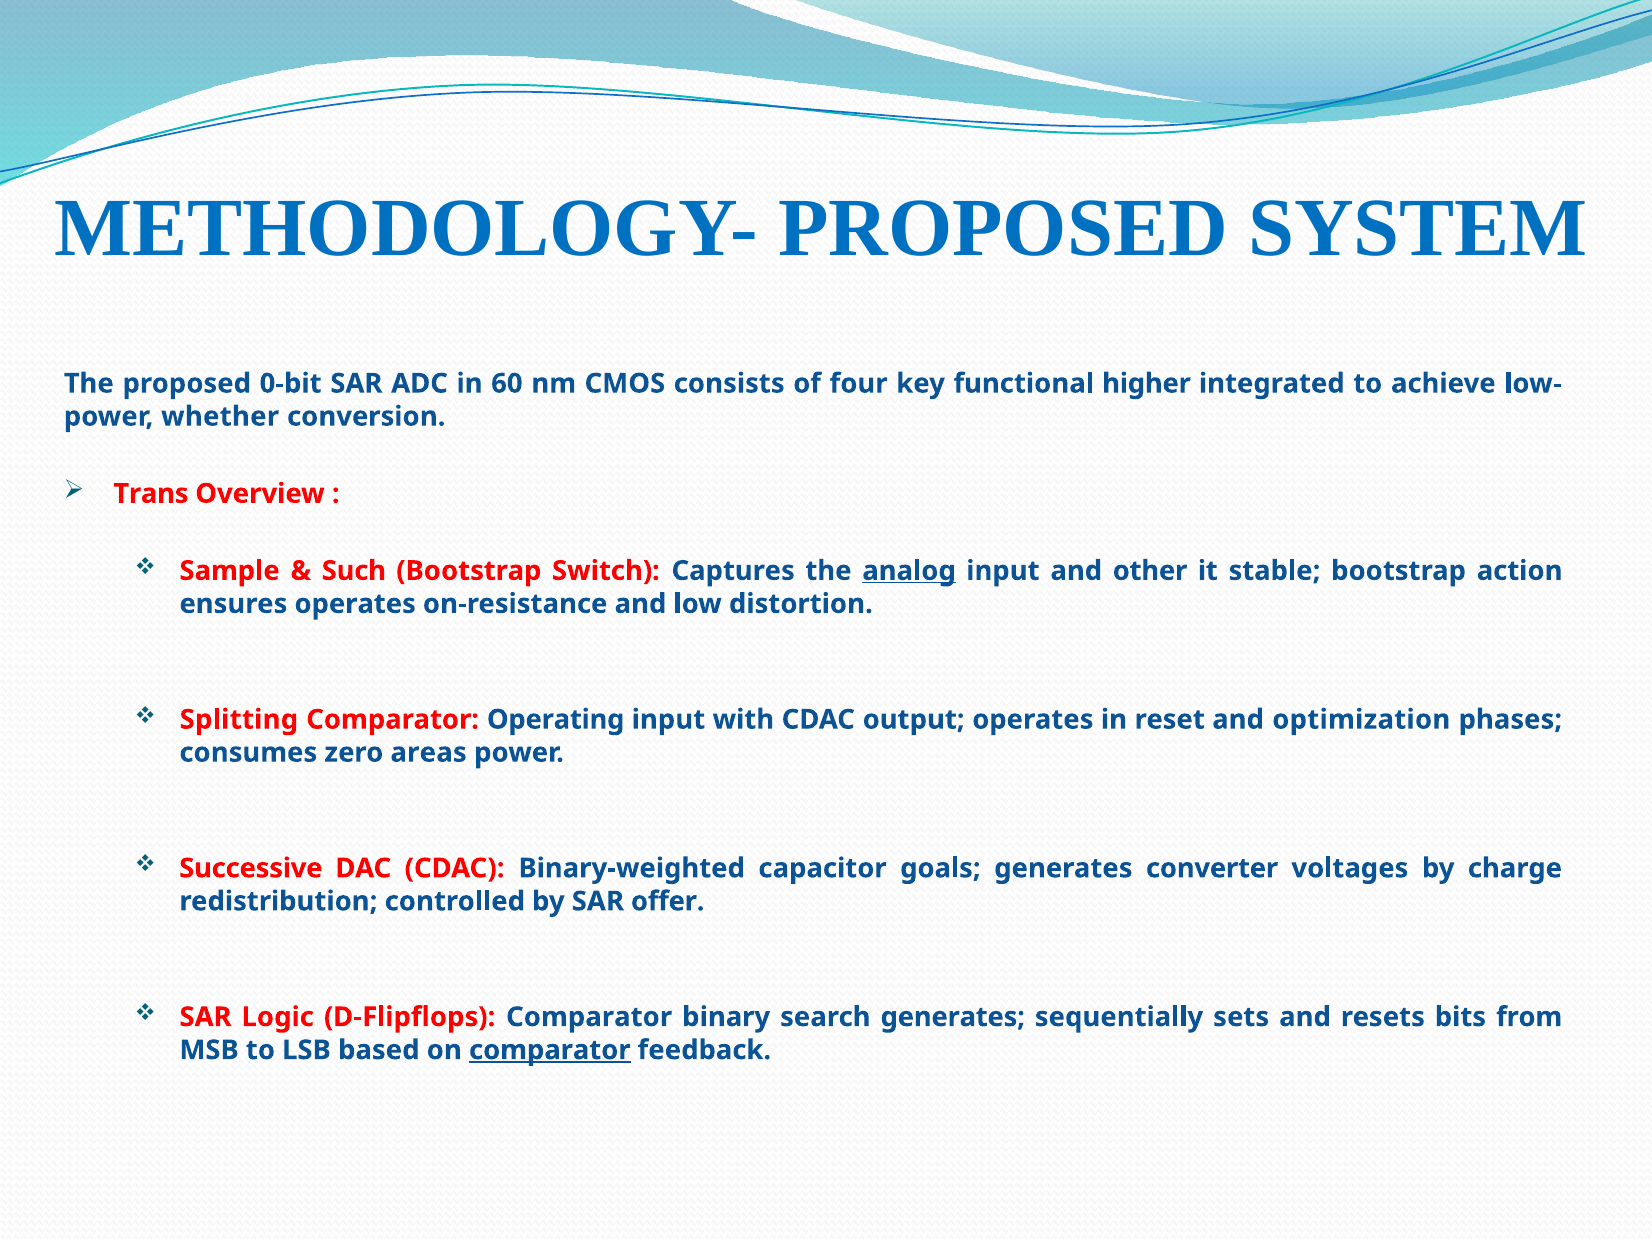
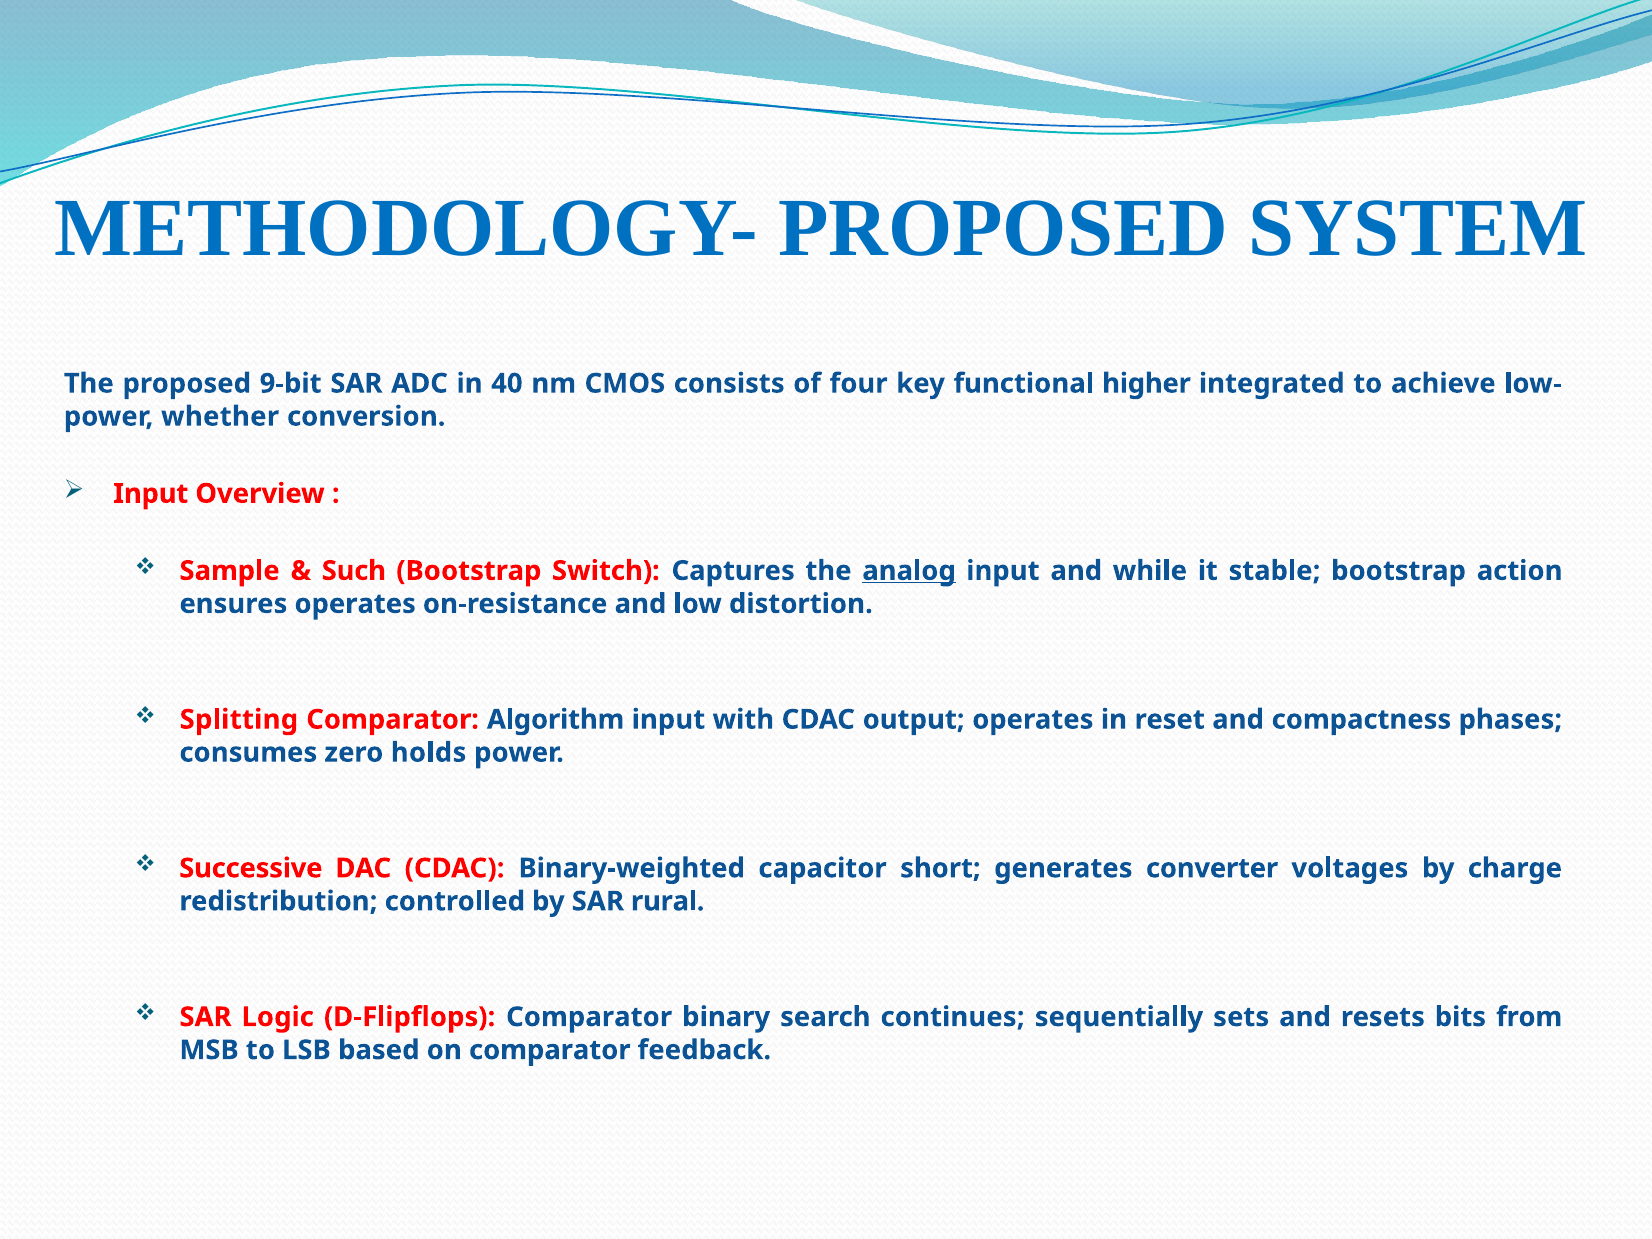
0-bit: 0-bit -> 9-bit
60: 60 -> 40
Trans at (151, 494): Trans -> Input
other: other -> while
Operating: Operating -> Algorithm
optimization: optimization -> compactness
areas: areas -> holds
goals: goals -> short
offer: offer -> rural
search generates: generates -> continues
comparator at (550, 1050) underline: present -> none
